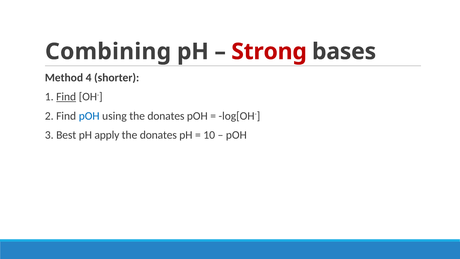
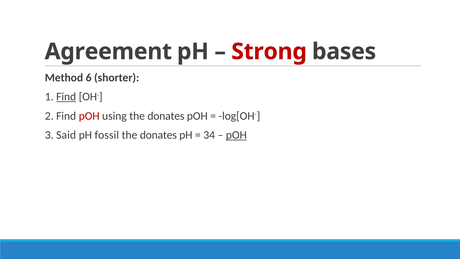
Combining: Combining -> Agreement
4: 4 -> 6
pOH at (89, 116) colour: blue -> red
Best: Best -> Said
apply: apply -> fossil
10: 10 -> 34
pOH at (236, 135) underline: none -> present
